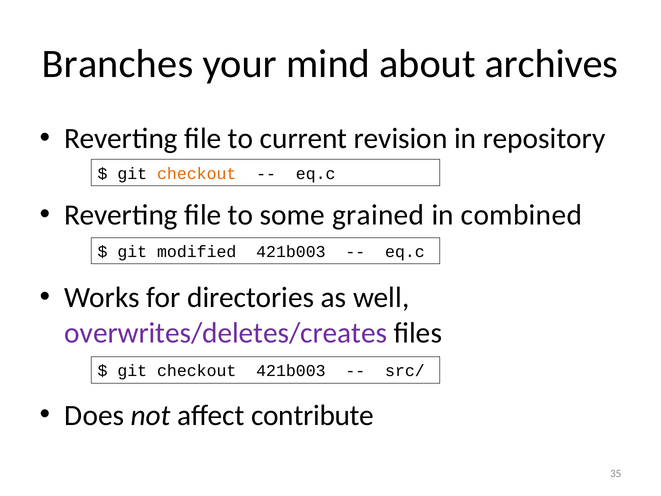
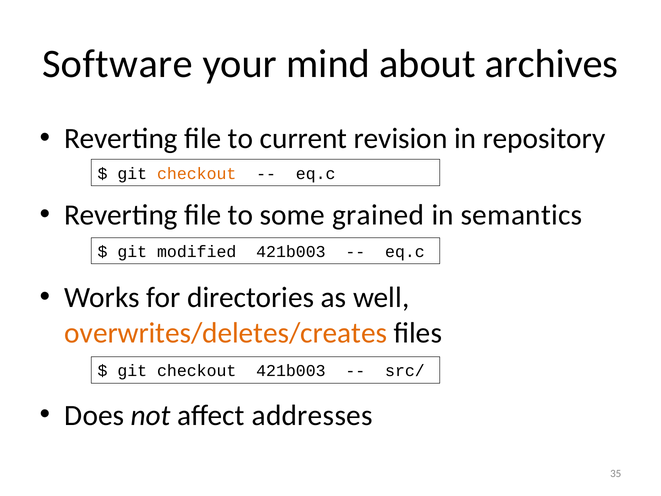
Branches: Branches -> Software
combined: combined -> semantics
overwrites/deletes/creates colour: purple -> orange
contribute: contribute -> addresses
